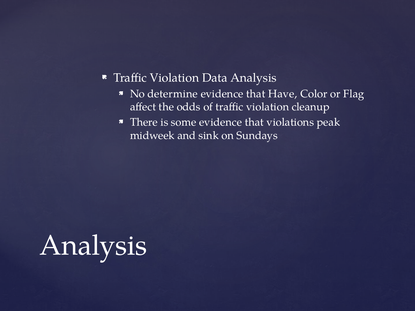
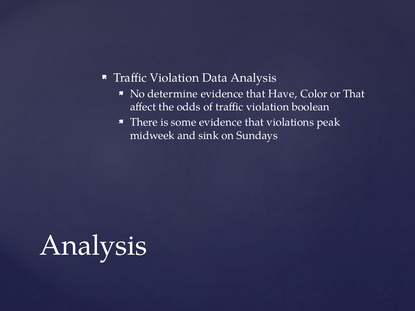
or Flag: Flag -> That
cleanup: cleanup -> boolean
